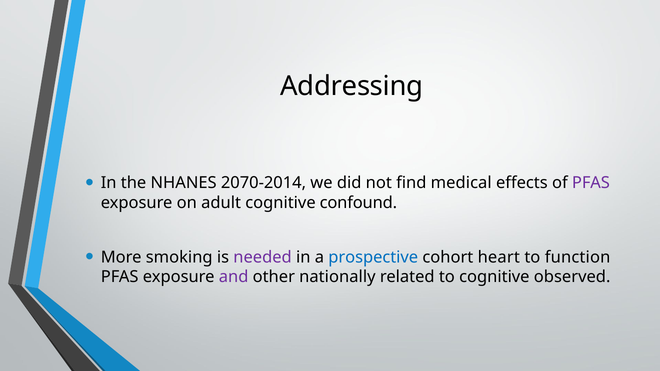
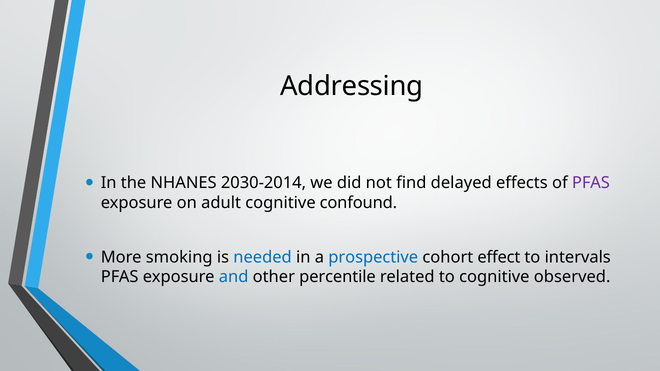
2070-2014: 2070-2014 -> 2030-2014
medical: medical -> delayed
needed colour: purple -> blue
heart: heart -> effect
function: function -> intervals
and colour: purple -> blue
nationally: nationally -> percentile
